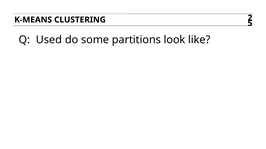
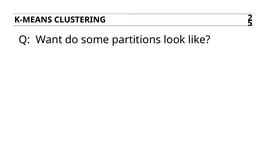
Used: Used -> Want
